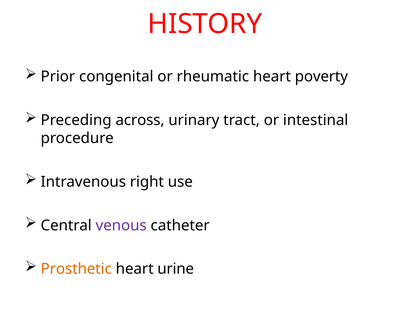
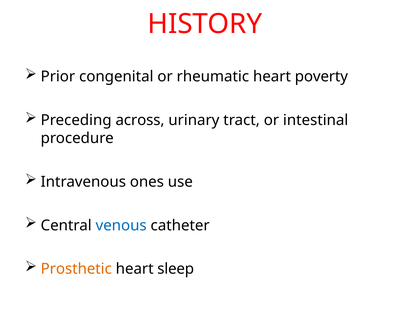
right: right -> ones
venous colour: purple -> blue
urine: urine -> sleep
